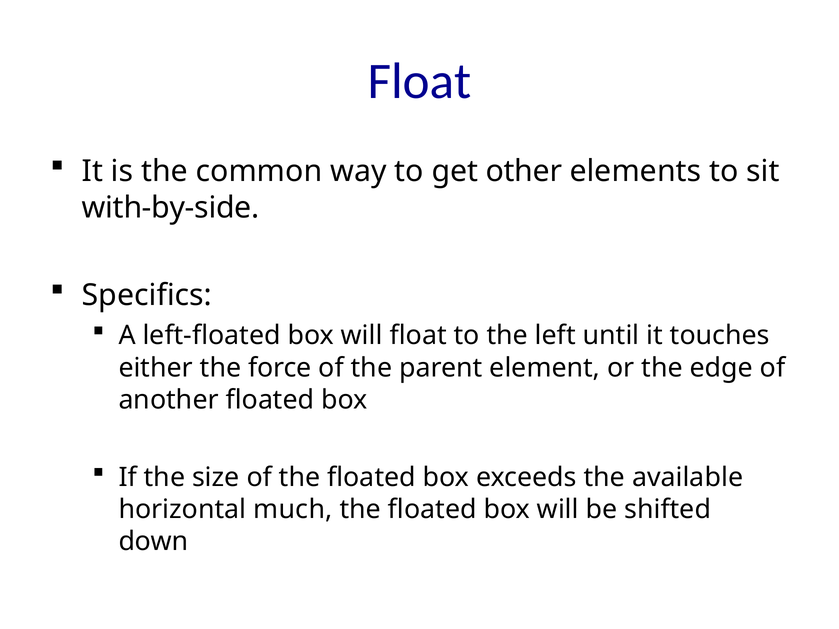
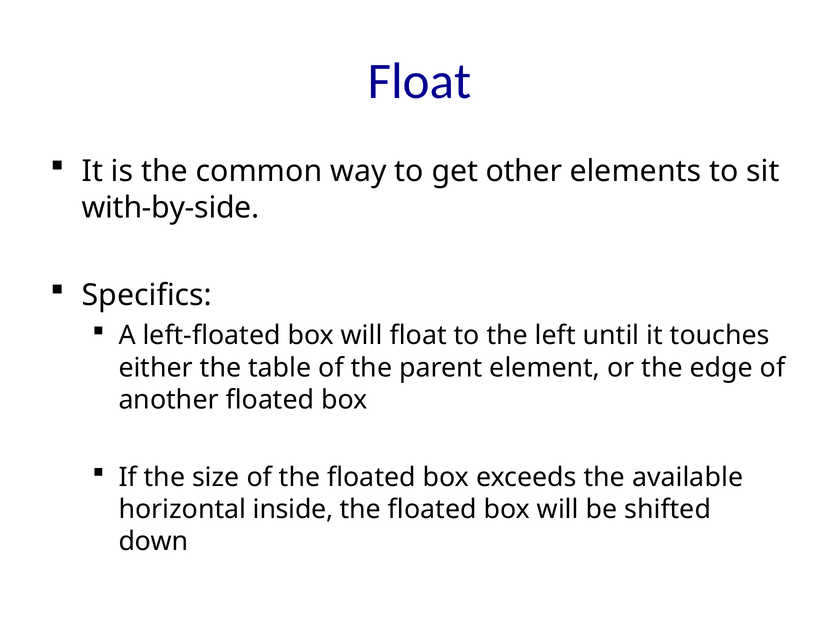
force: force -> table
much: much -> inside
